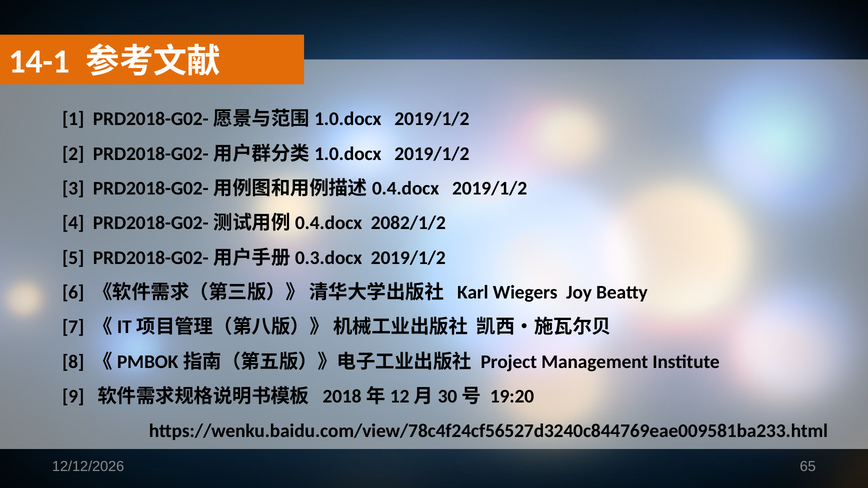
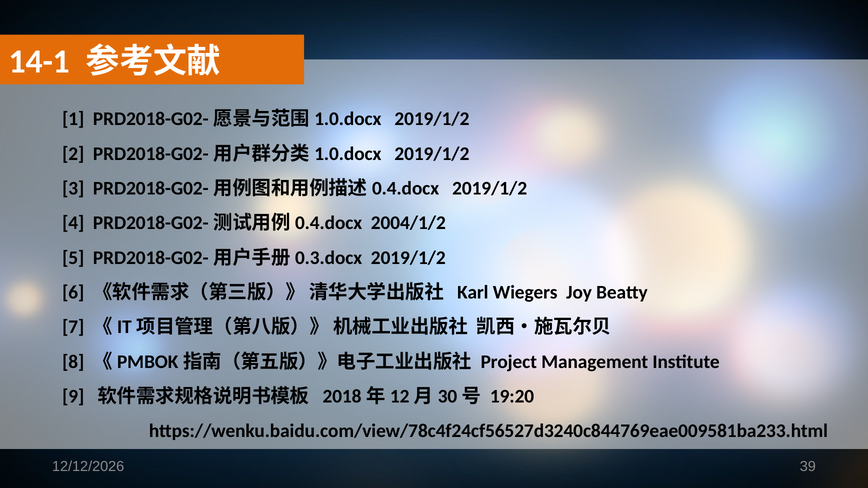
2082/1/2: 2082/1/2 -> 2004/1/2
65: 65 -> 39
